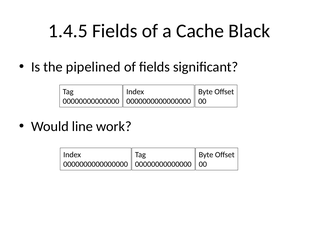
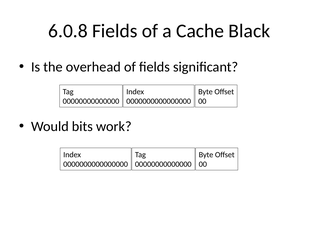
1.4.5: 1.4.5 -> 6.0.8
pipelined: pipelined -> overhead
line: line -> bits
